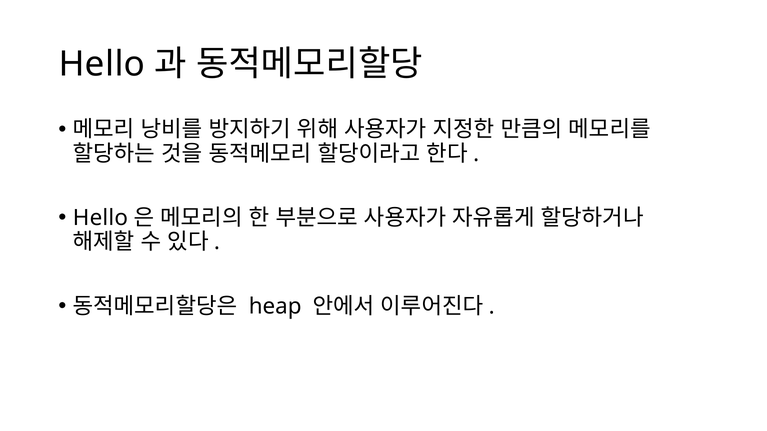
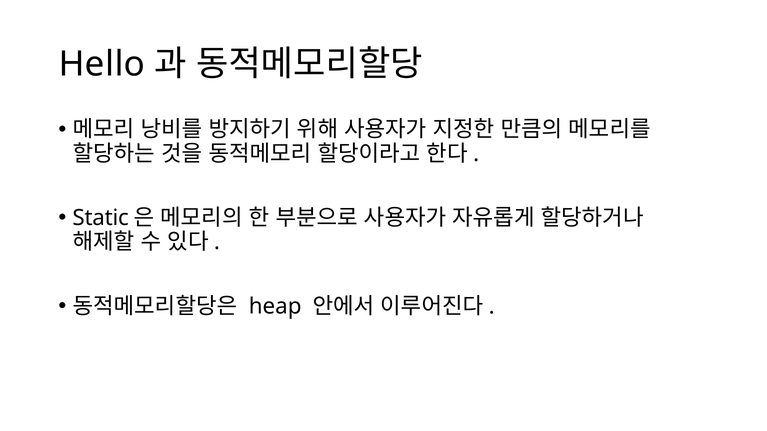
Hello at (100, 218): Hello -> Static
